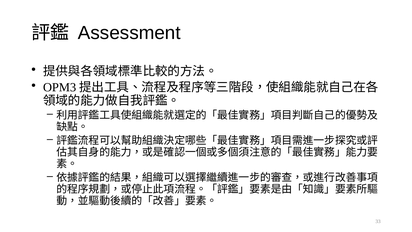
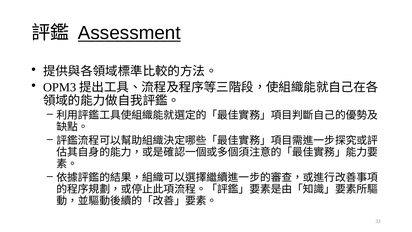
Assessment underline: none -> present
